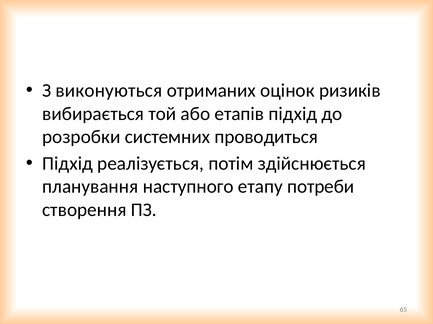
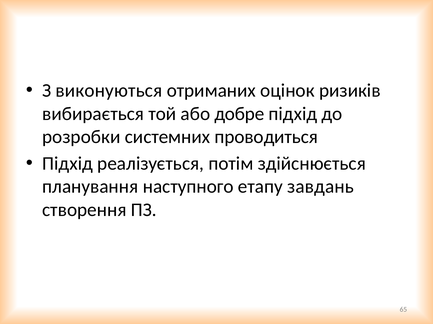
етапів: етапів -> добре
потреби: потреби -> завдань
